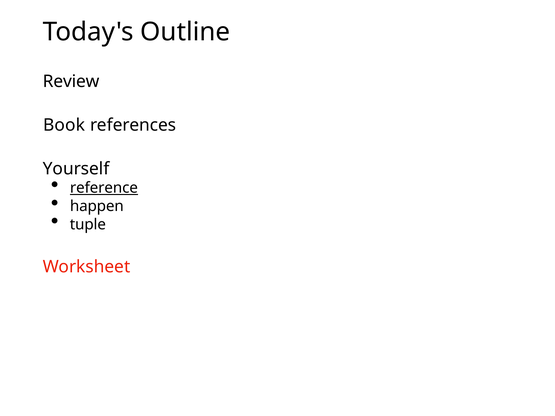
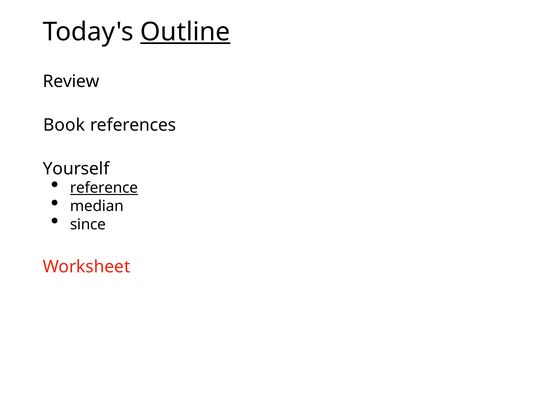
Outline underline: none -> present
happen: happen -> median
tuple: tuple -> since
